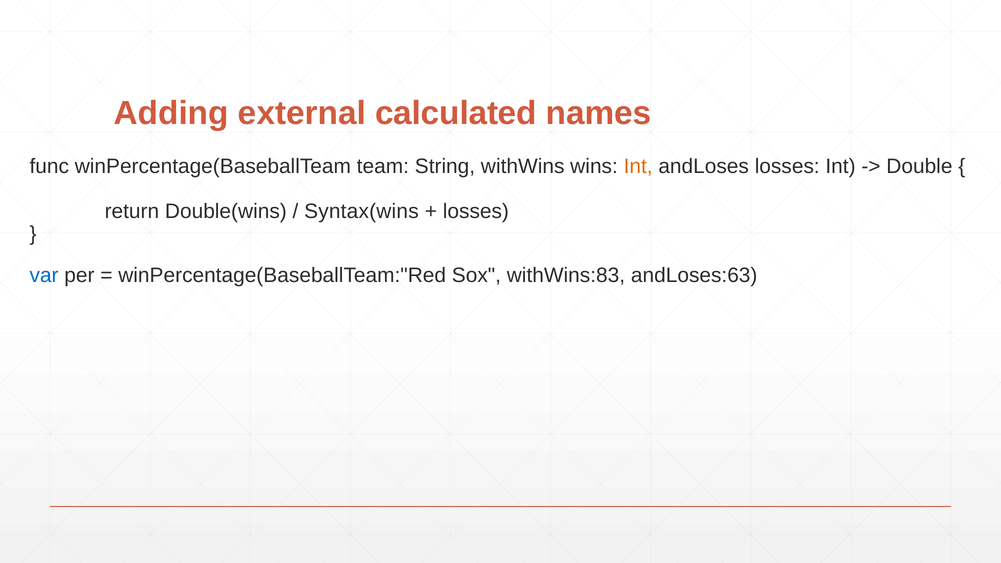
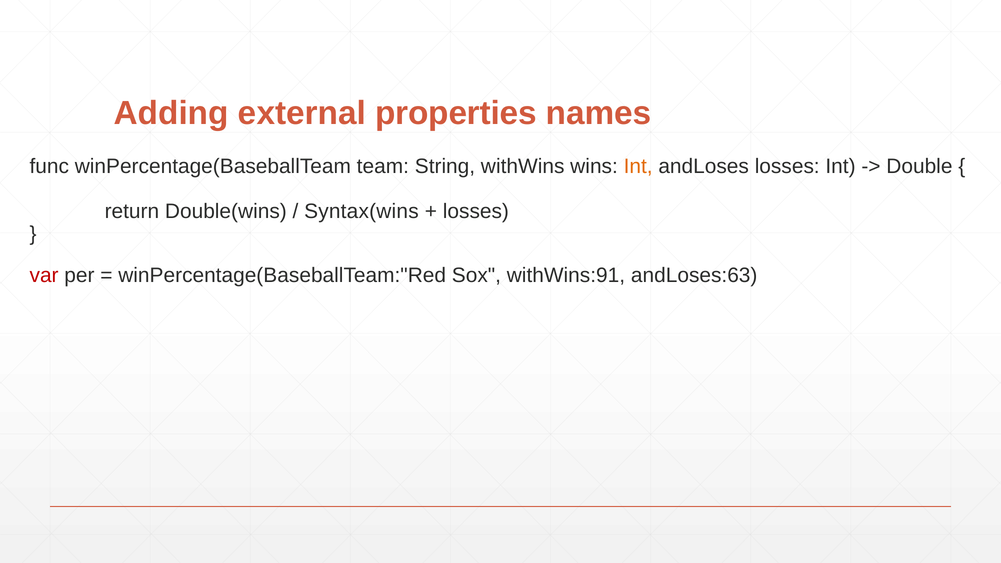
calculated: calculated -> properties
var colour: blue -> red
withWins:83: withWins:83 -> withWins:91
